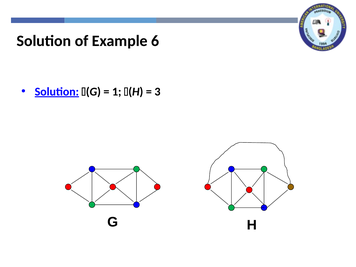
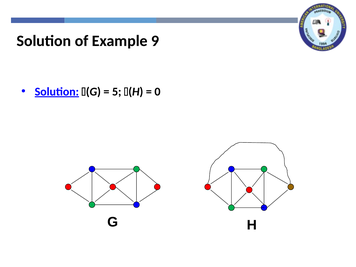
6: 6 -> 9
1: 1 -> 5
3: 3 -> 0
